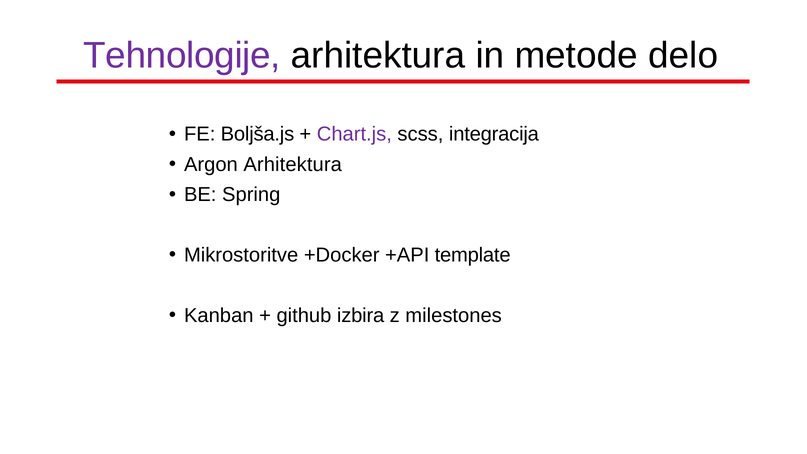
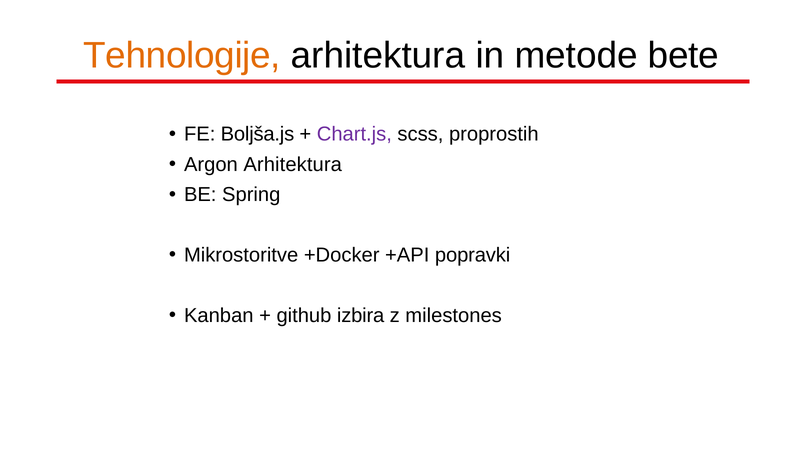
Tehnologije colour: purple -> orange
delo: delo -> bete
integracija: integracija -> proprostih
template: template -> popravki
